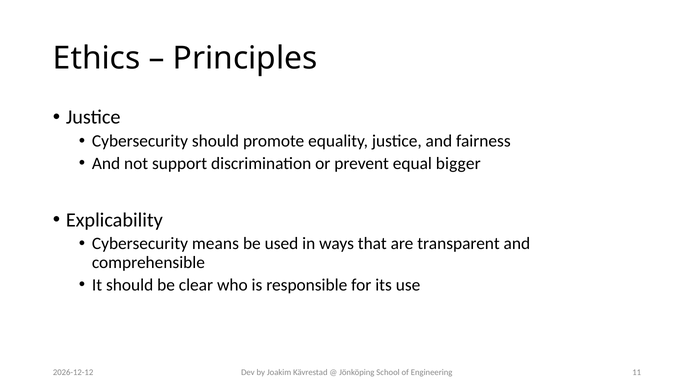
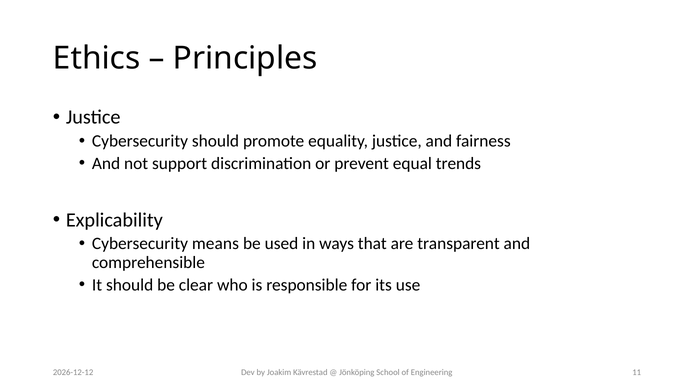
bigger: bigger -> trends
